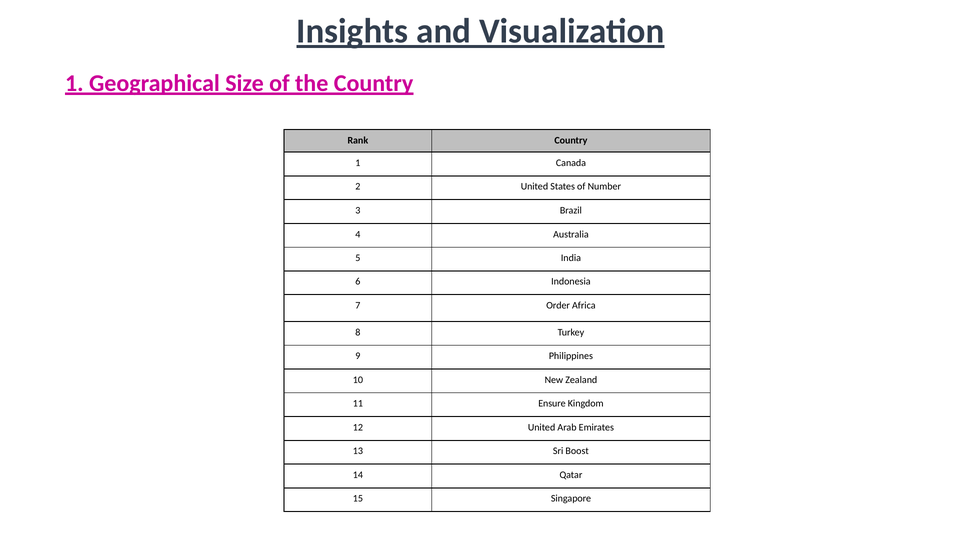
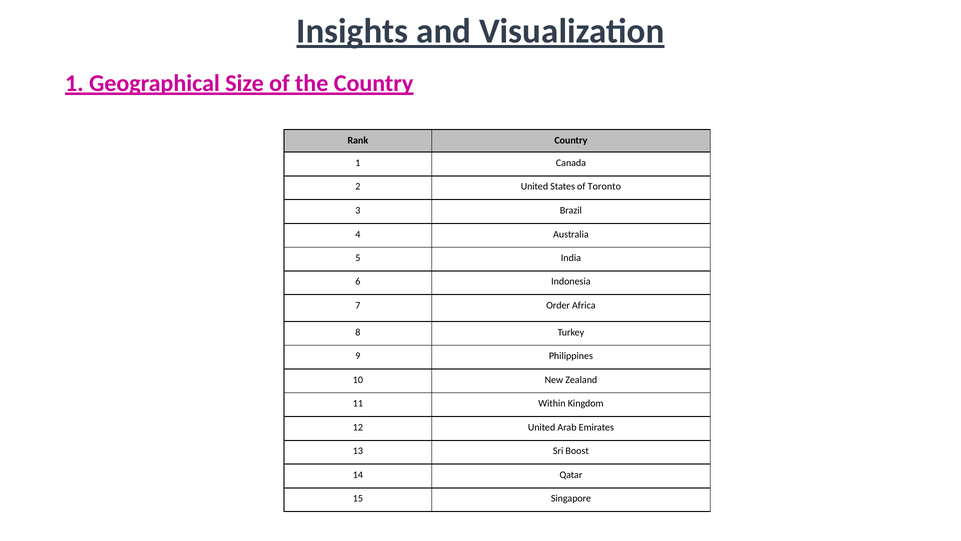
Number: Number -> Toronto
Ensure: Ensure -> Within
